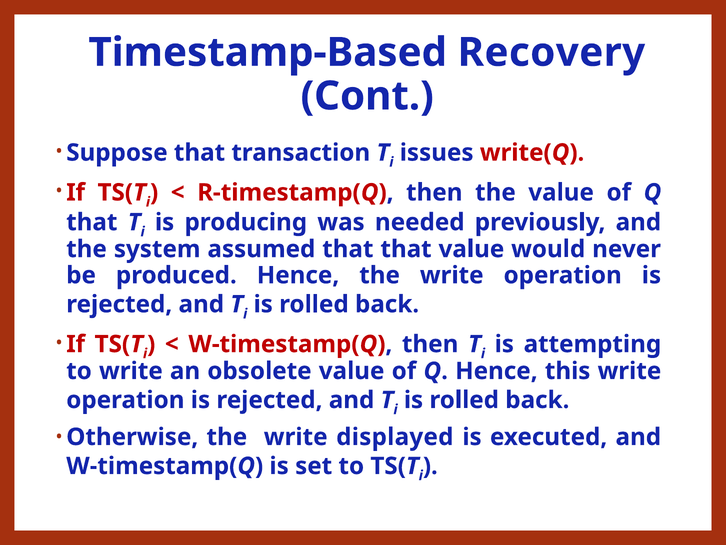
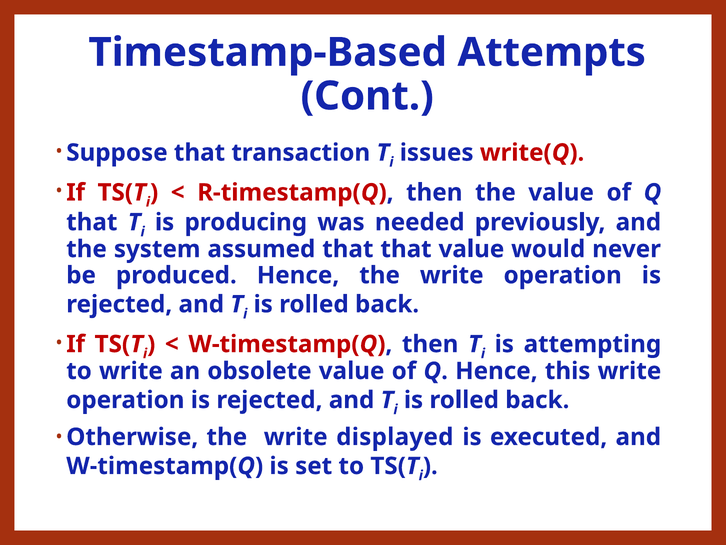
Recovery: Recovery -> Attempts
